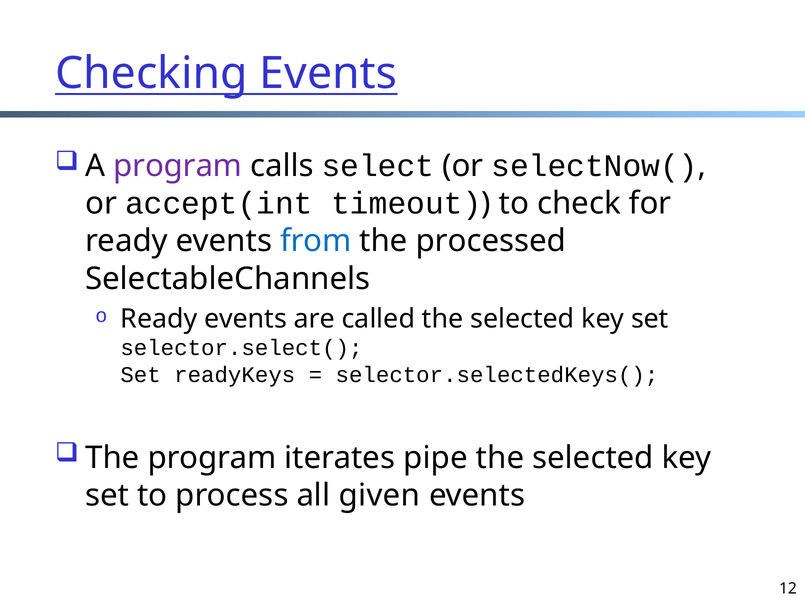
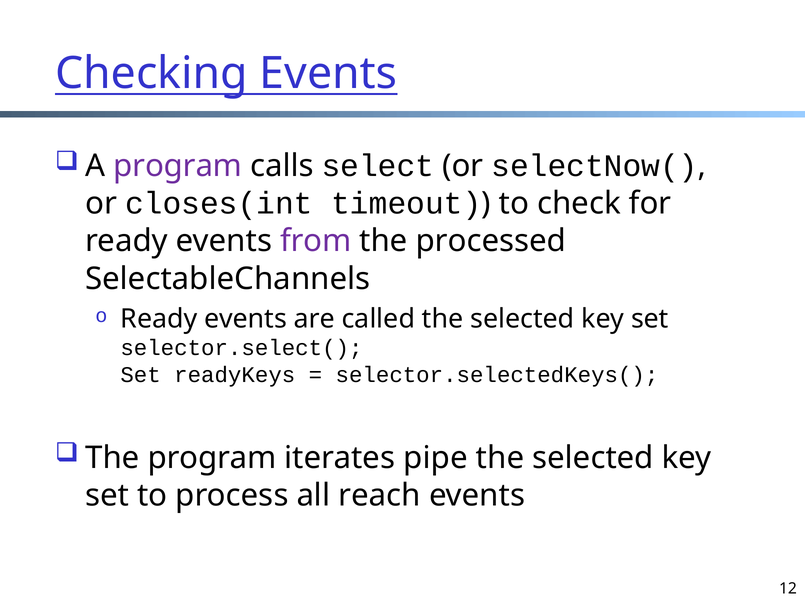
accept(int: accept(int -> closes(int
from colour: blue -> purple
given: given -> reach
